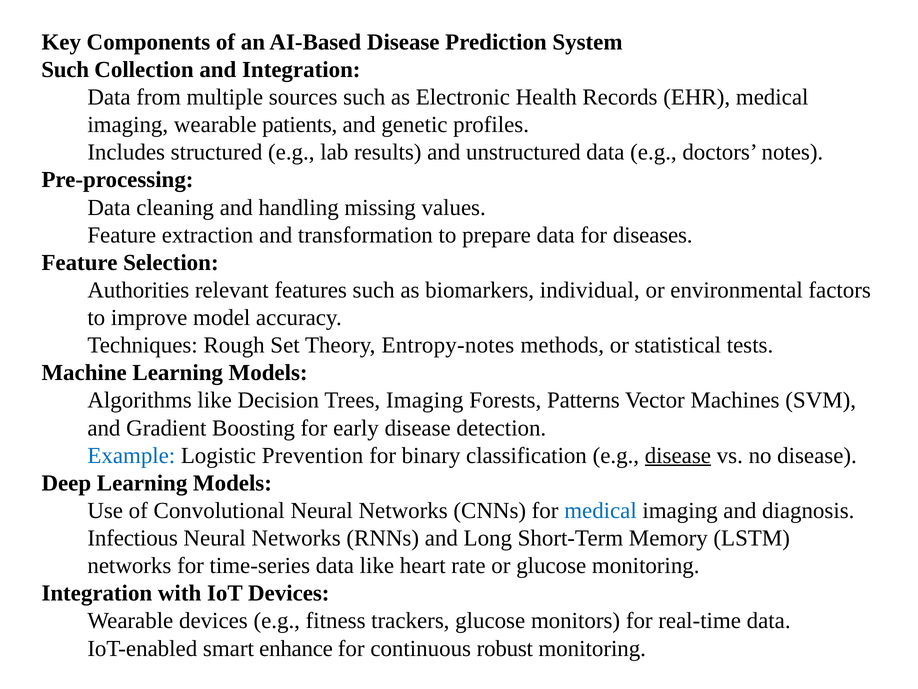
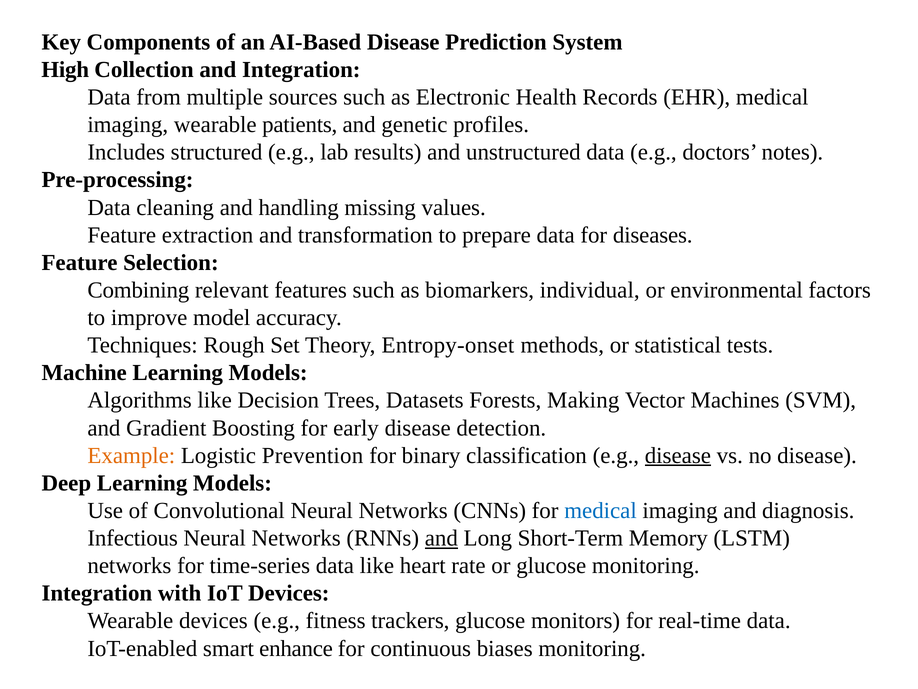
Such at (65, 70): Such -> High
Authorities: Authorities -> Combining
Entropy-notes: Entropy-notes -> Entropy-onset
Trees Imaging: Imaging -> Datasets
Patterns: Patterns -> Making
Example colour: blue -> orange
and at (441, 538) underline: none -> present
robust: robust -> biases
